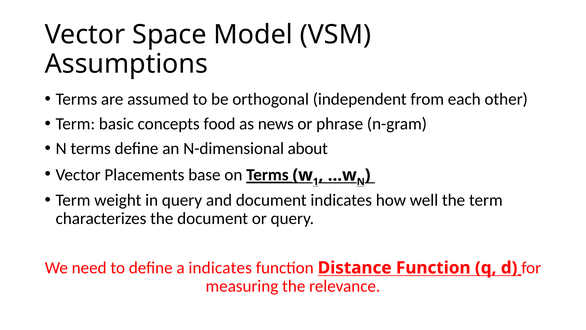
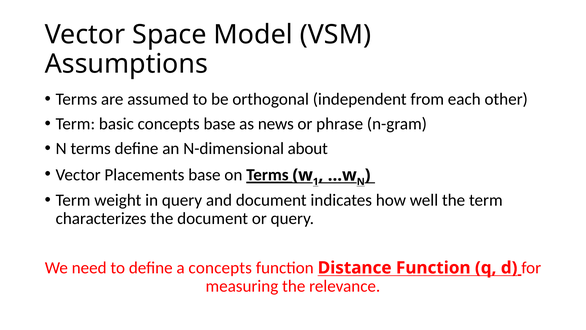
concepts food: food -> base
a indicates: indicates -> concepts
